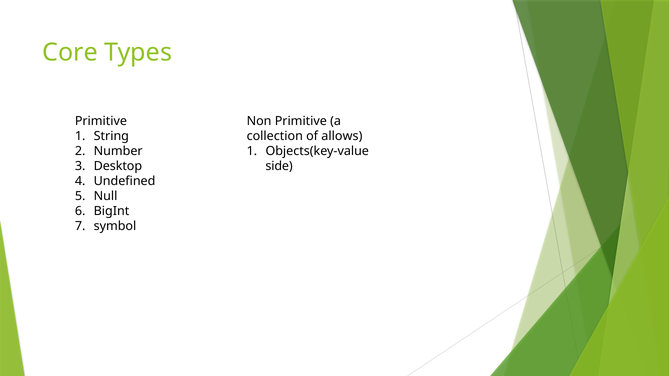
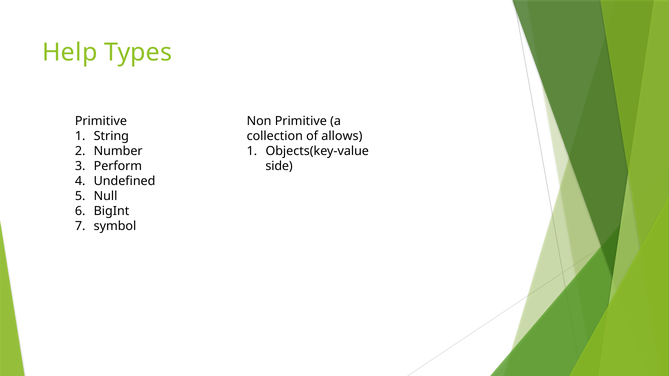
Core: Core -> Help
Desktop: Desktop -> Perform
